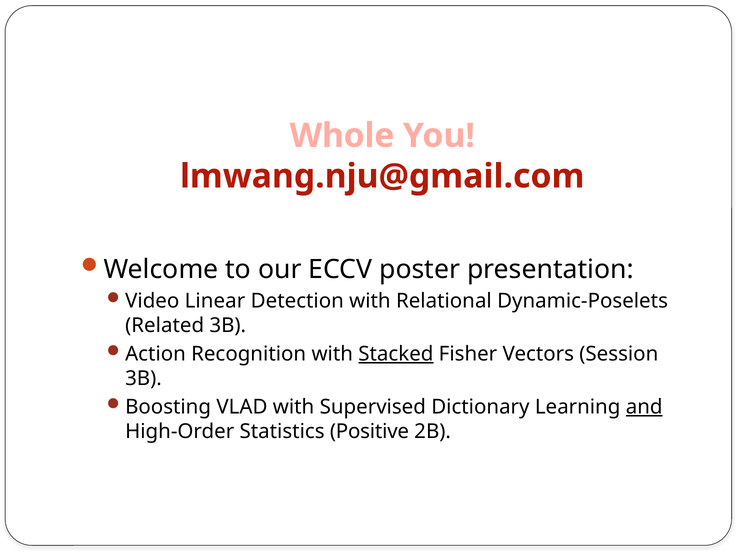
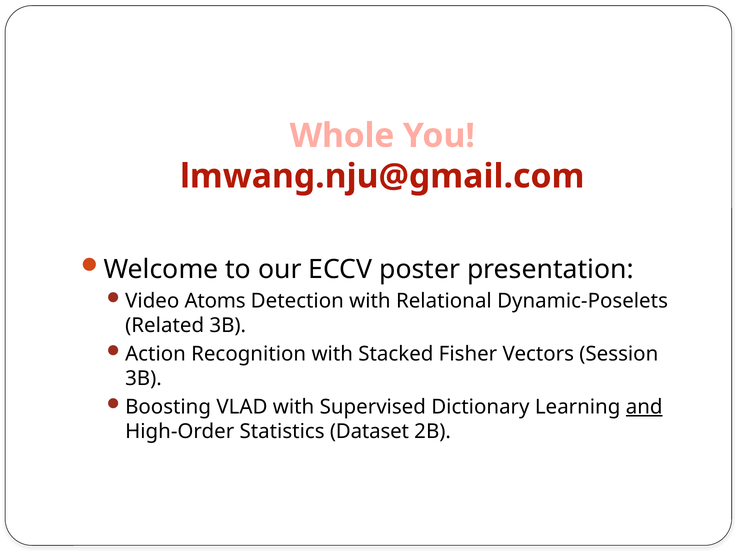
Linear: Linear -> Atoms
Stacked underline: present -> none
Positive: Positive -> Dataset
